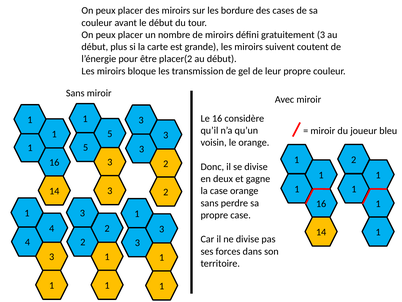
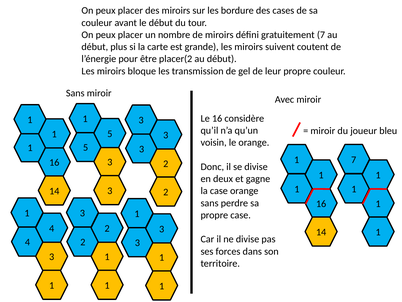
gratuitement 3: 3 -> 7
2 at (354, 159): 2 -> 7
